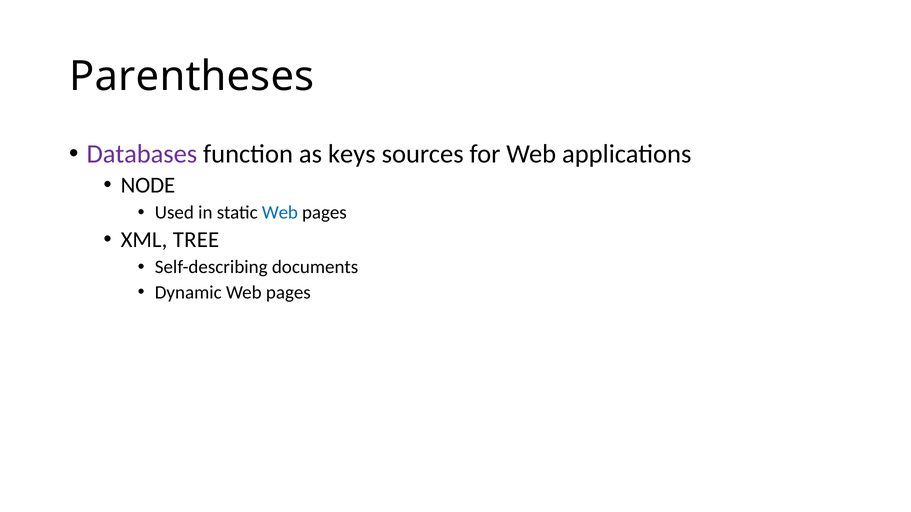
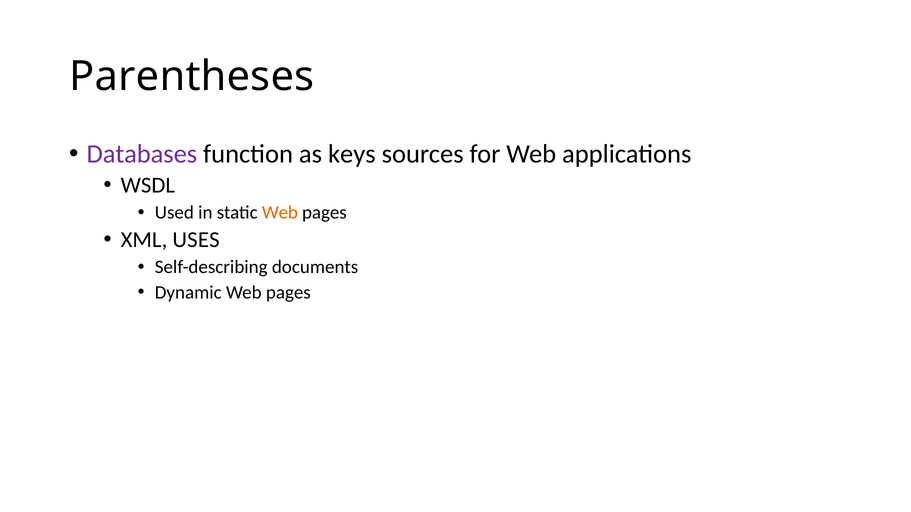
NODE: NODE -> WSDL
Web at (280, 213) colour: blue -> orange
TREE: TREE -> USES
